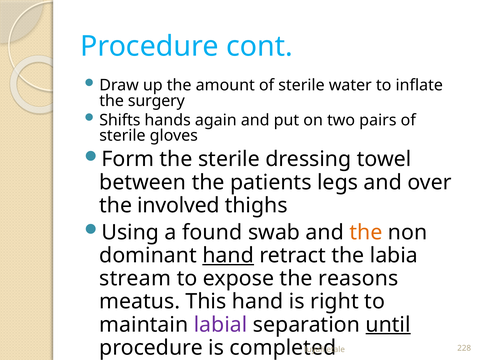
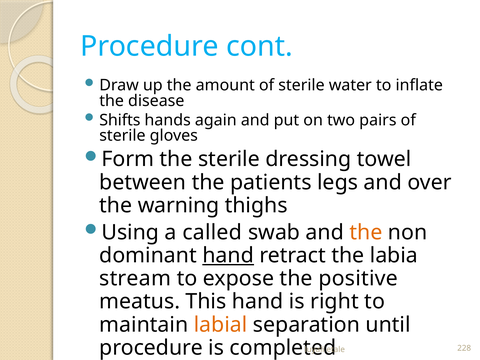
surgery: surgery -> disease
involved: involved -> warning
found: found -> called
reasons: reasons -> positive
labial colour: purple -> orange
until underline: present -> none
